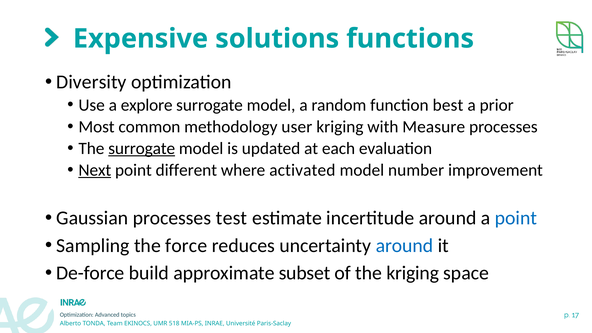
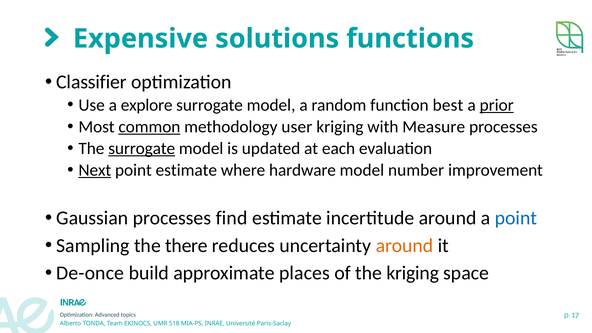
Diversity: Diversity -> Classifier
prior underline: none -> present
common underline: none -> present
point different: different -> estimate
activated: activated -> hardware
test: test -> find
force: force -> there
around at (404, 246) colour: blue -> orange
De-force: De-force -> De-once
subset: subset -> places
